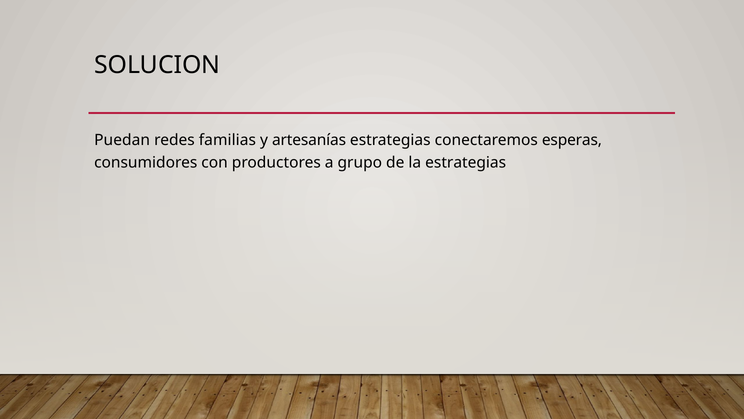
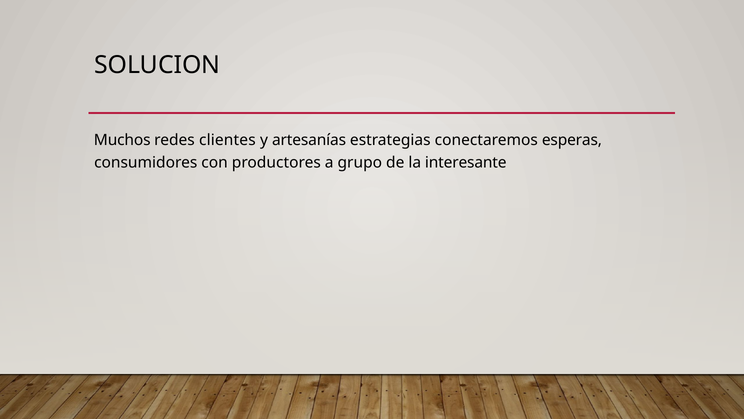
Puedan: Puedan -> Muchos
familias: familias -> clientes
la estrategias: estrategias -> interesante
